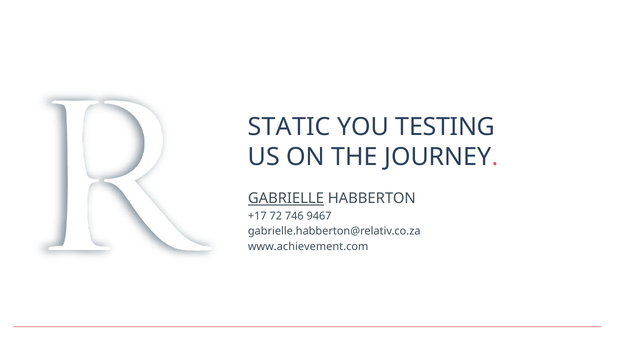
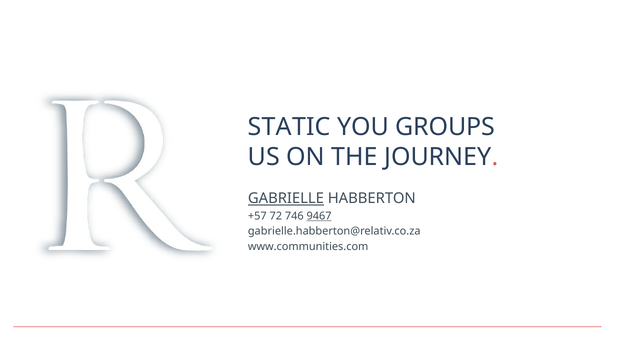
TESTING: TESTING -> GROUPS
+17: +17 -> +57
9467 underline: none -> present
www.achievement.com: www.achievement.com -> www.communities.com
